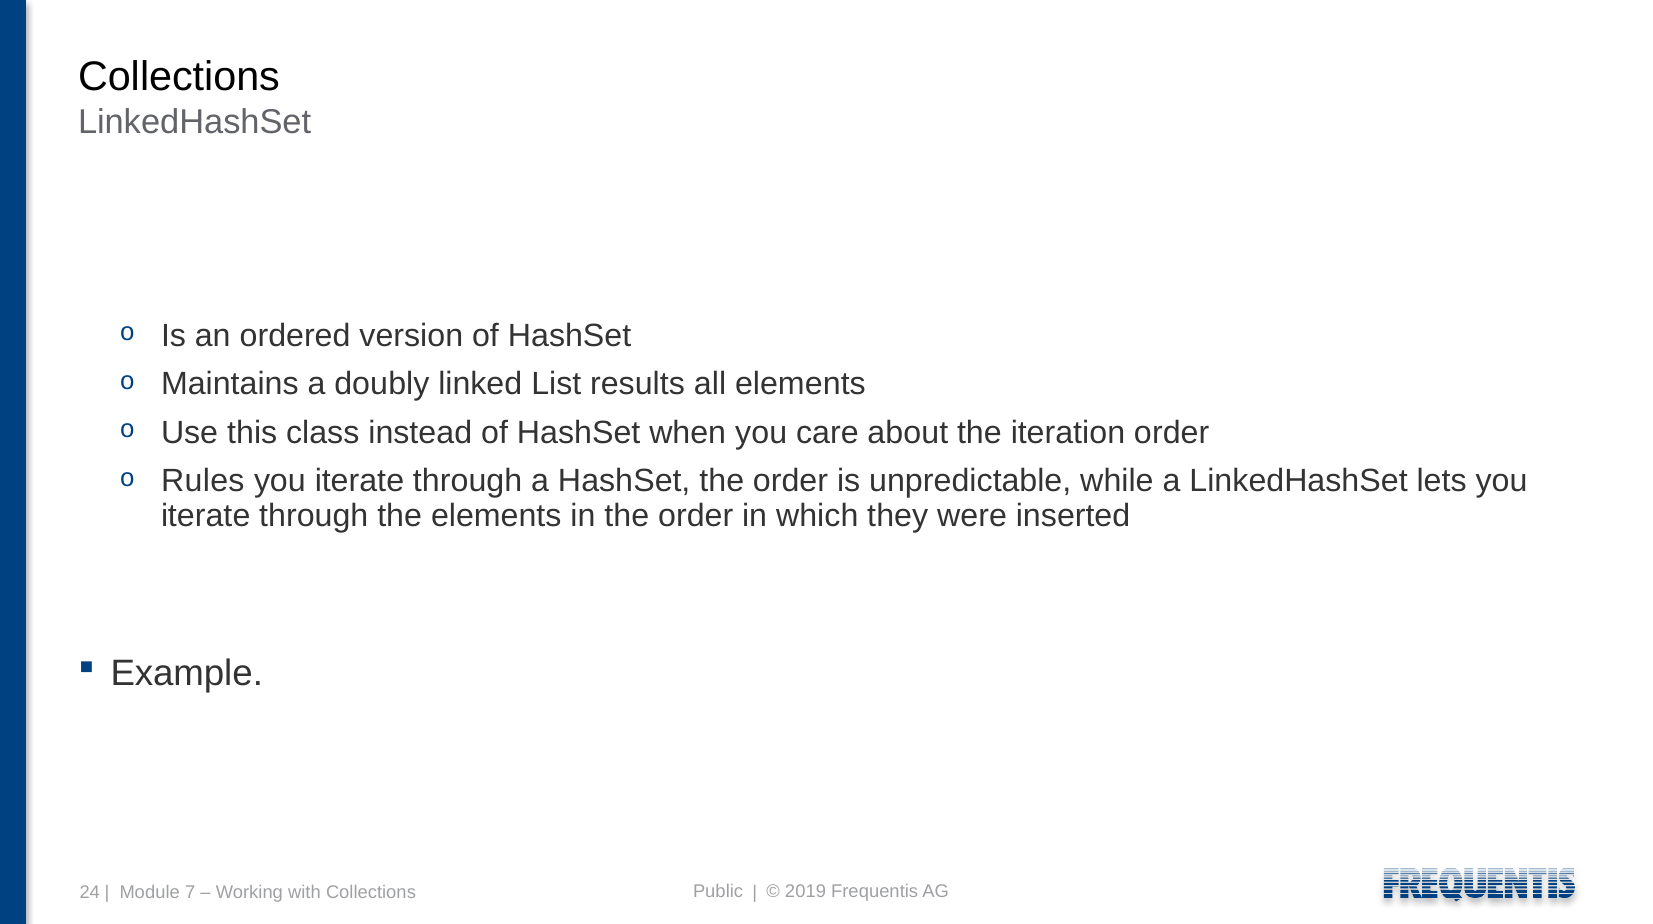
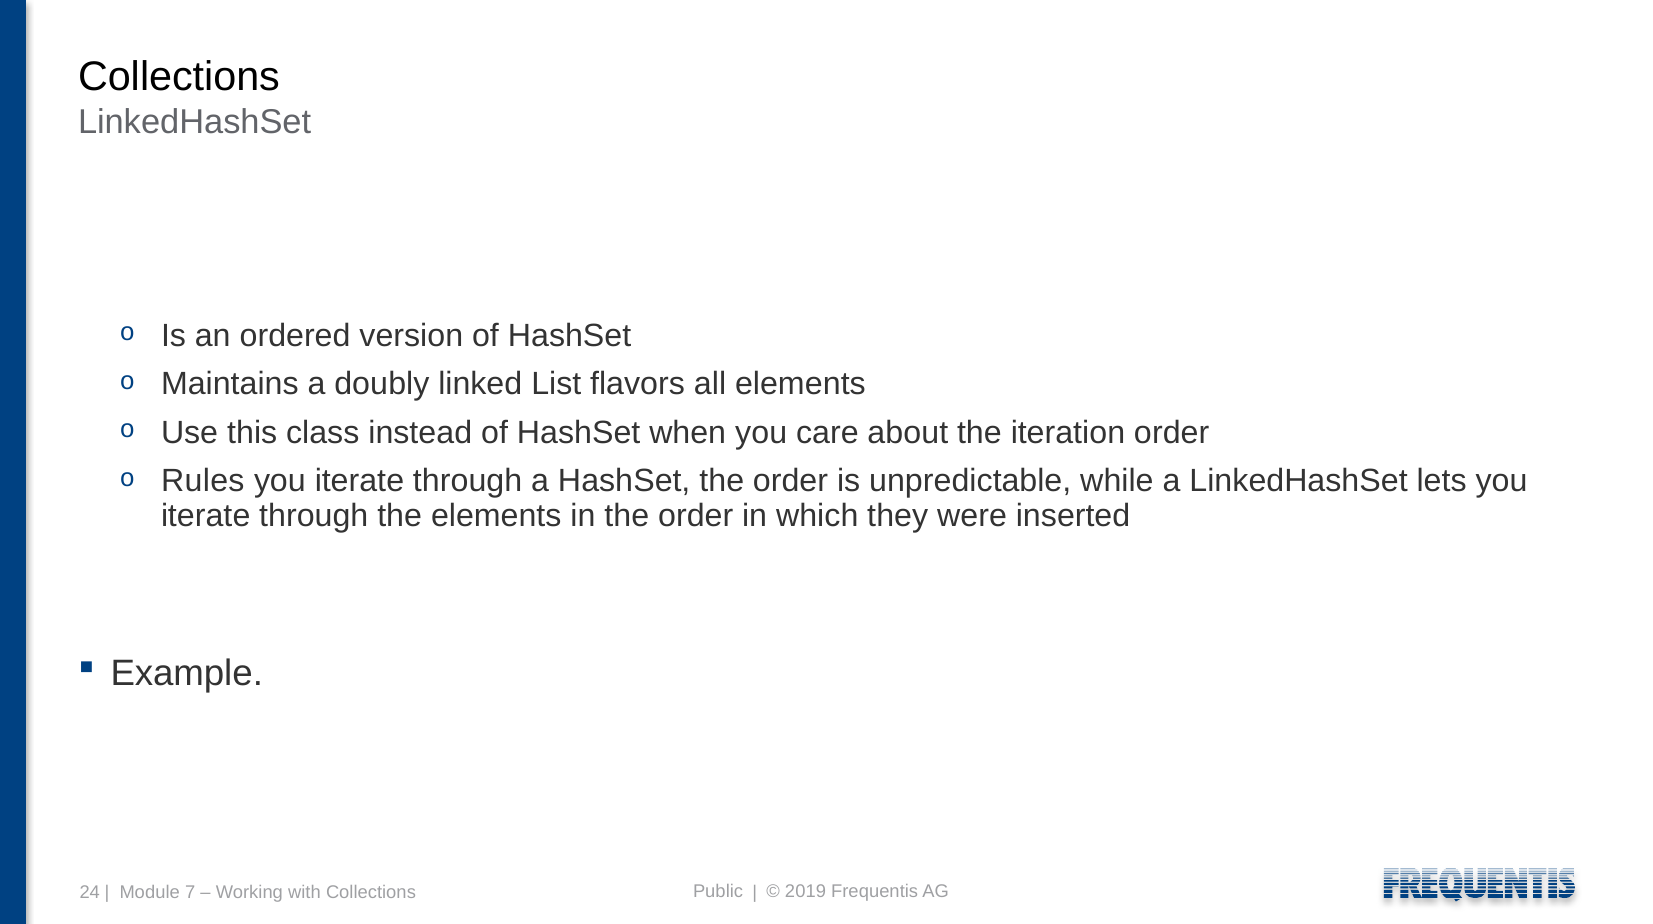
results: results -> flavors
